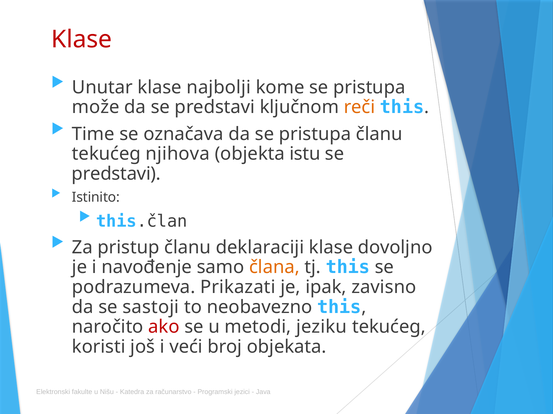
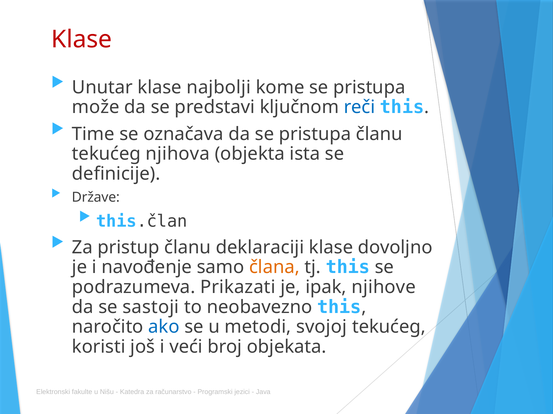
reči colour: orange -> blue
istu: istu -> ista
predstavi at (116, 174): predstavi -> definicije
Istinito: Istinito -> Države
zavisno: zavisno -> njihove
ako colour: red -> blue
jeziku: jeziku -> svojoj
